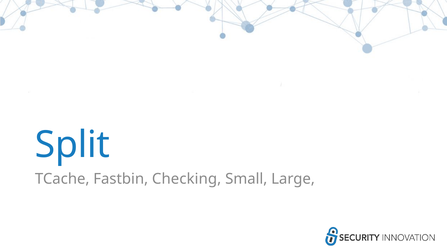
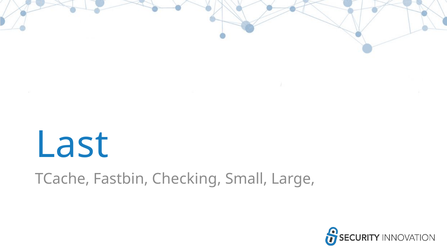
Split: Split -> Last
